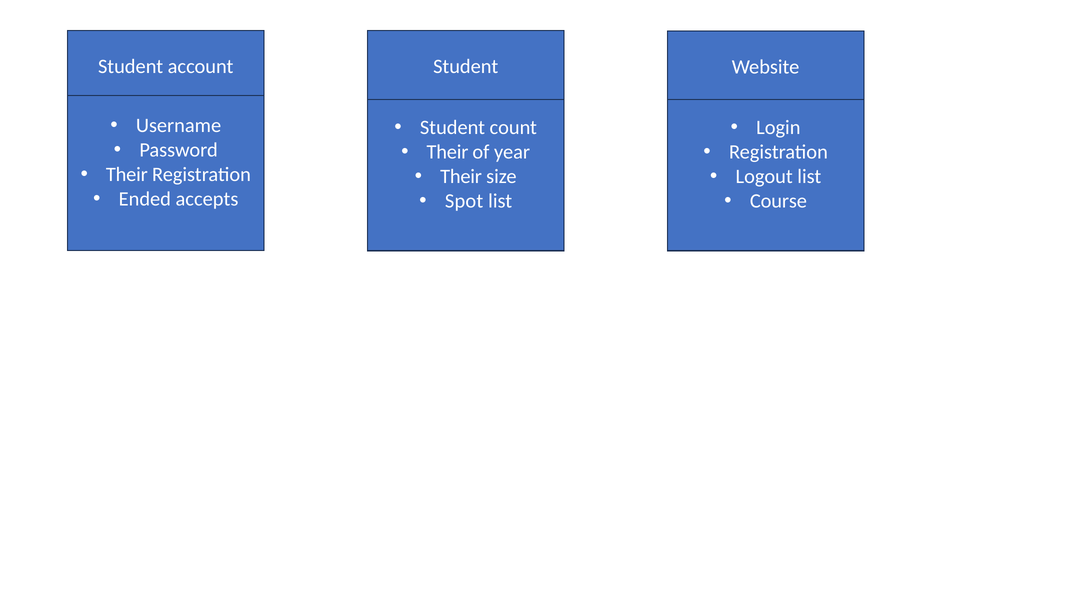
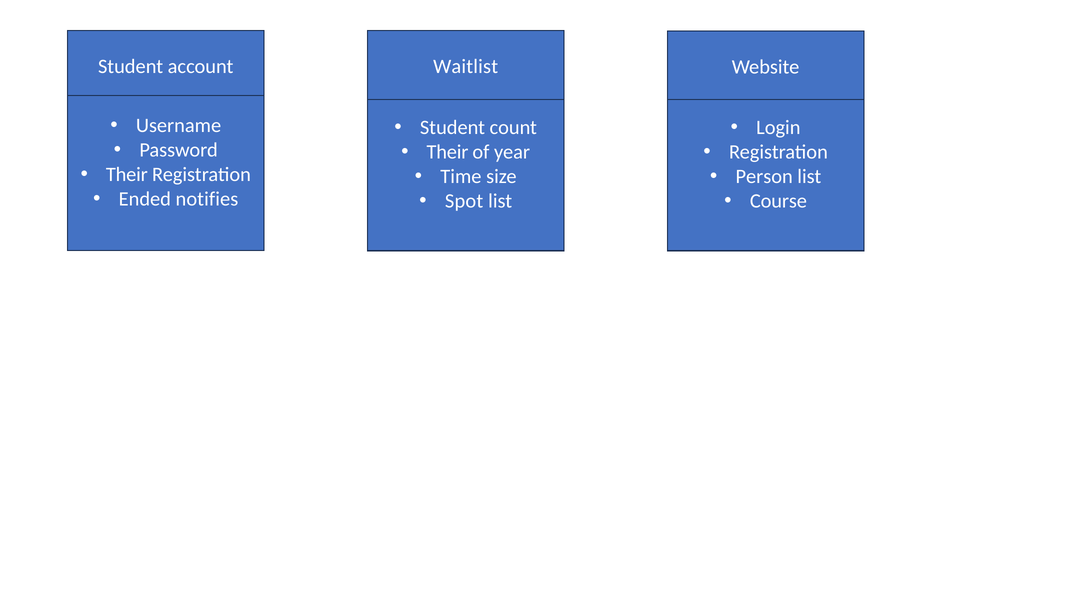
account Student: Student -> Waitlist
Their at (461, 177): Their -> Time
Logout: Logout -> Person
accepts: accepts -> notifies
